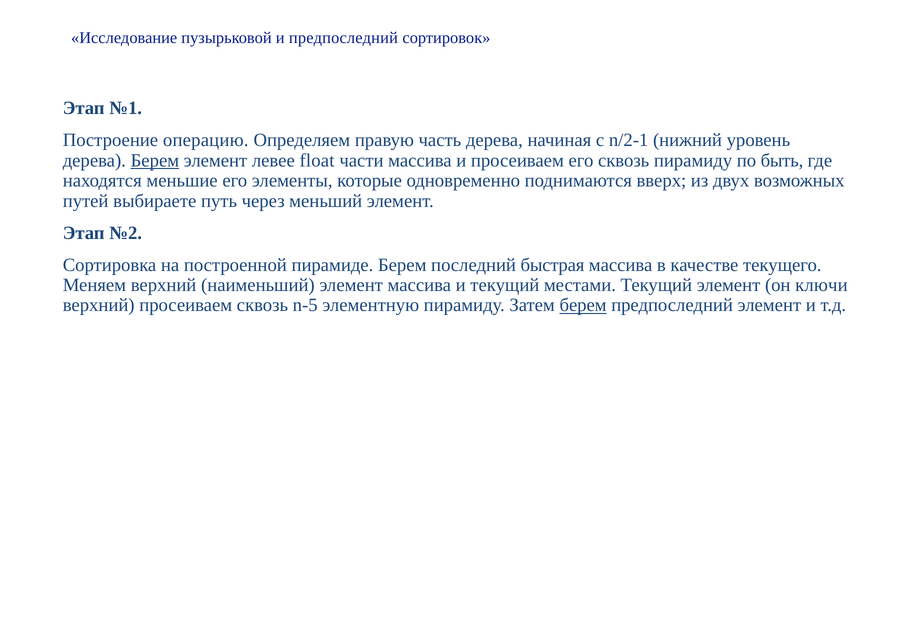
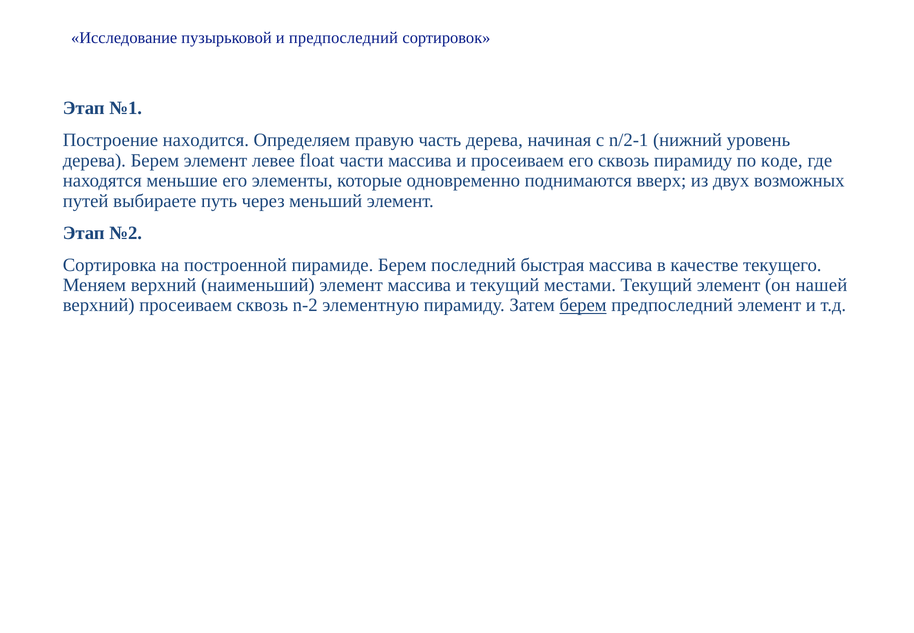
операцию: операцию -> находится
Берем at (155, 160) underline: present -> none
быть: быть -> коде
ключи: ключи -> нашей
n-5: n-5 -> n-2
